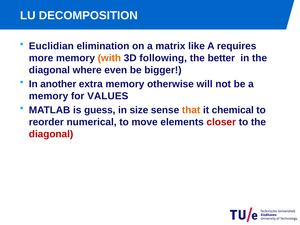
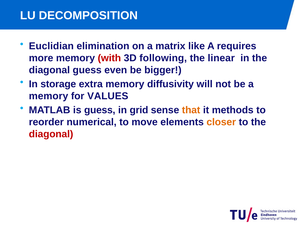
with colour: orange -> red
better: better -> linear
diagonal where: where -> guess
another: another -> storage
otherwise: otherwise -> diffusivity
size: size -> grid
chemical: chemical -> methods
closer colour: red -> orange
